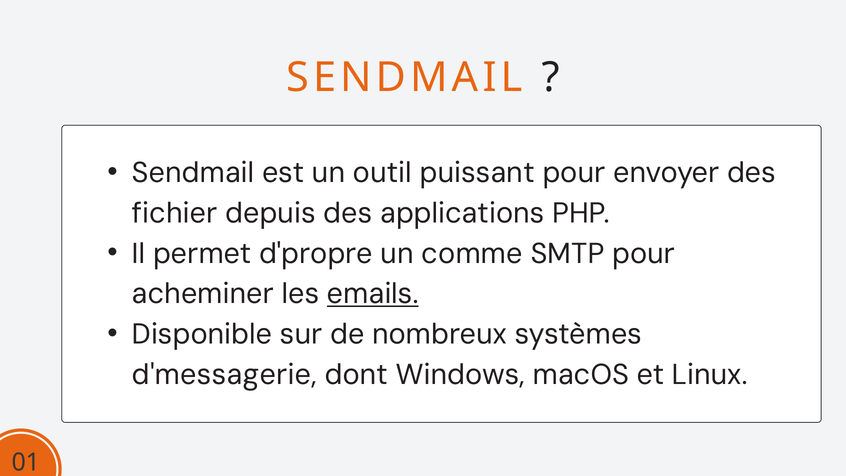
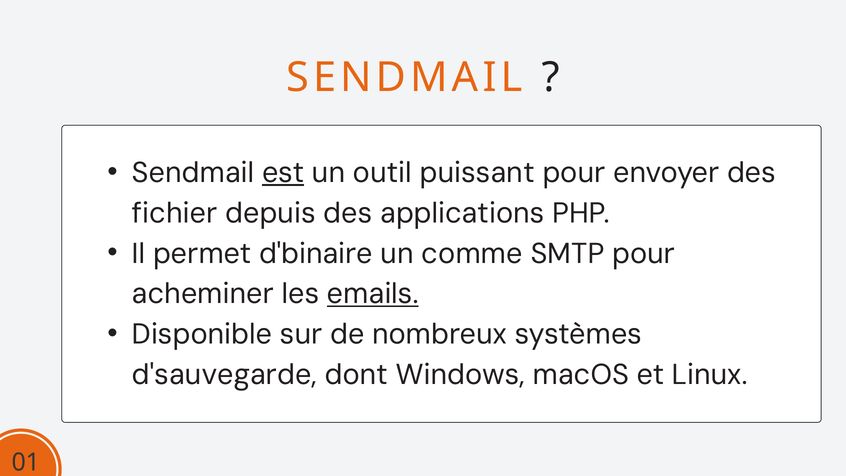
est underline: none -> present
d'propre: d'propre -> d'binaire
d'messagerie: d'messagerie -> d'sauvegarde
